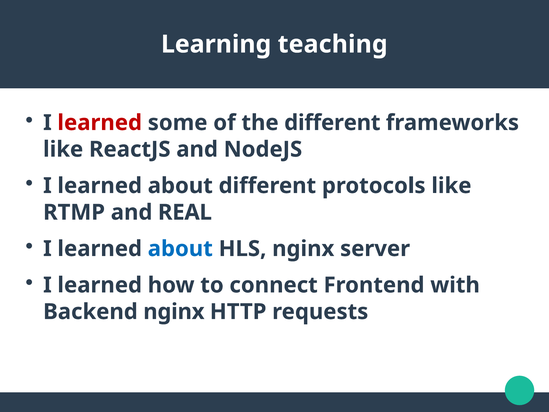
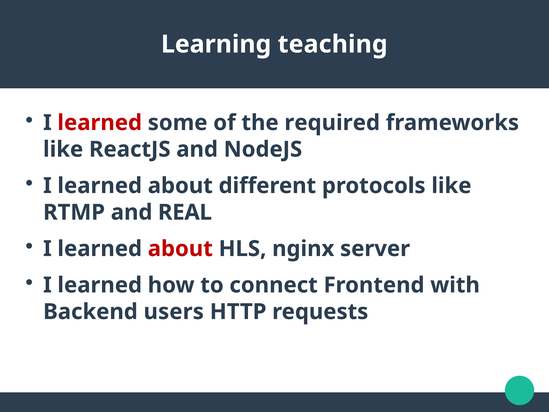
the different: different -> required
about at (180, 249) colour: blue -> red
Backend nginx: nginx -> users
